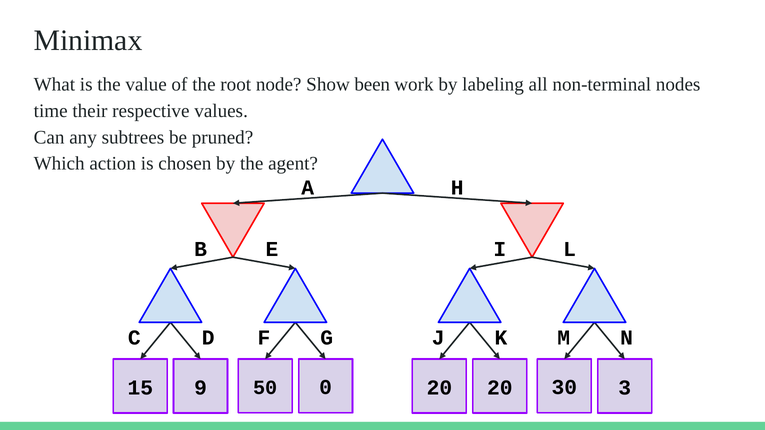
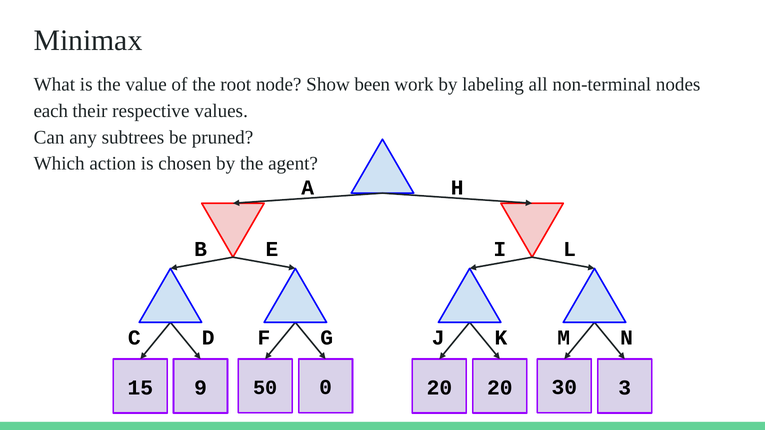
time: time -> each
